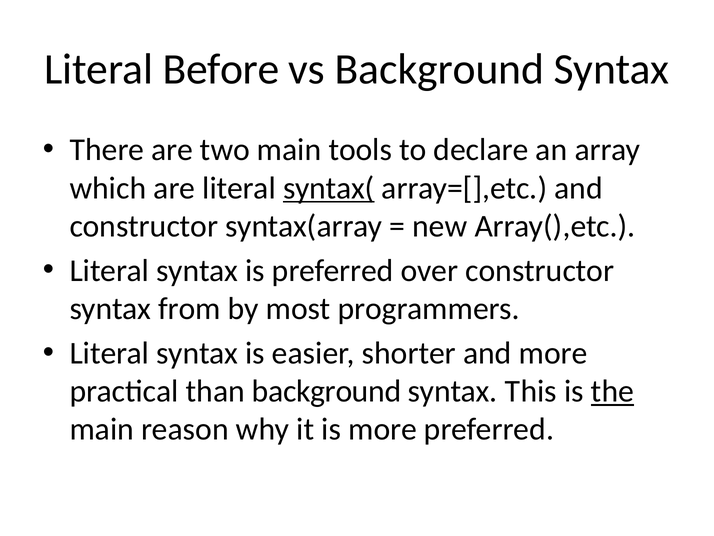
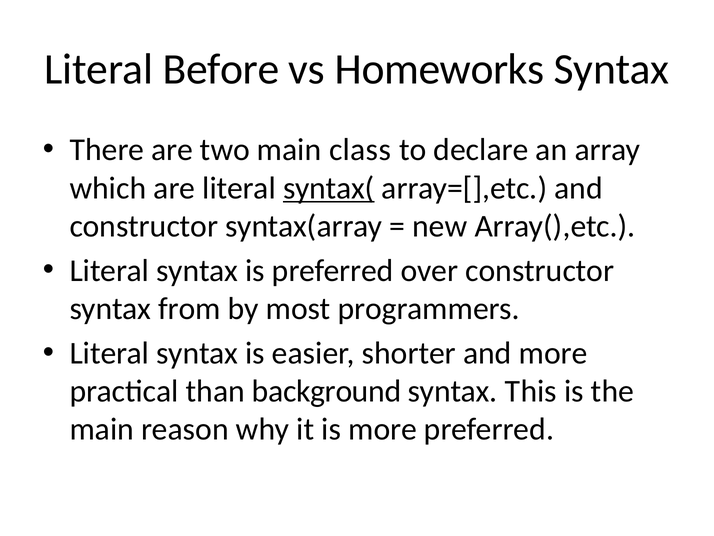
vs Background: Background -> Homeworks
tools: tools -> class
the underline: present -> none
